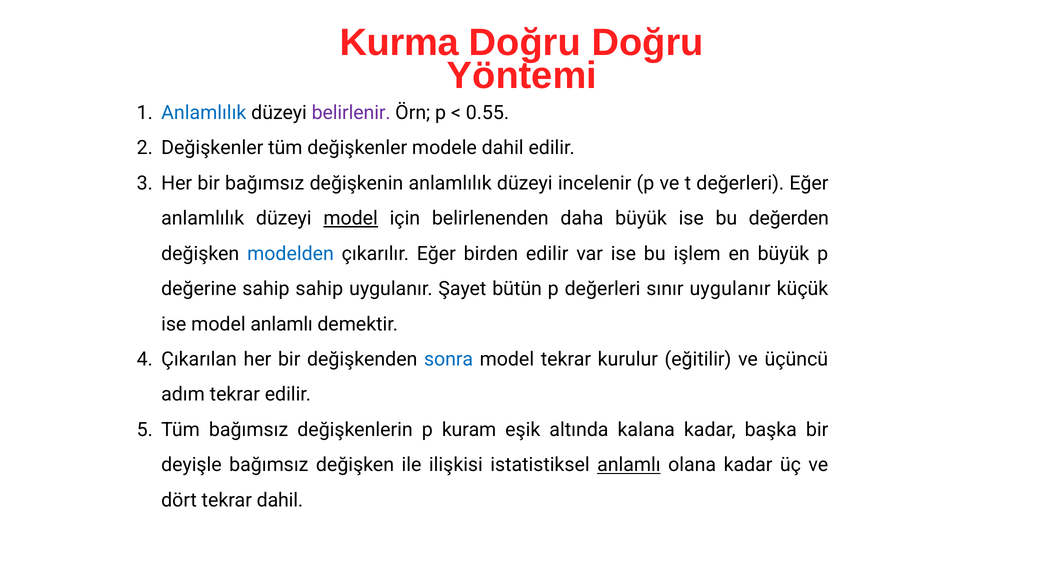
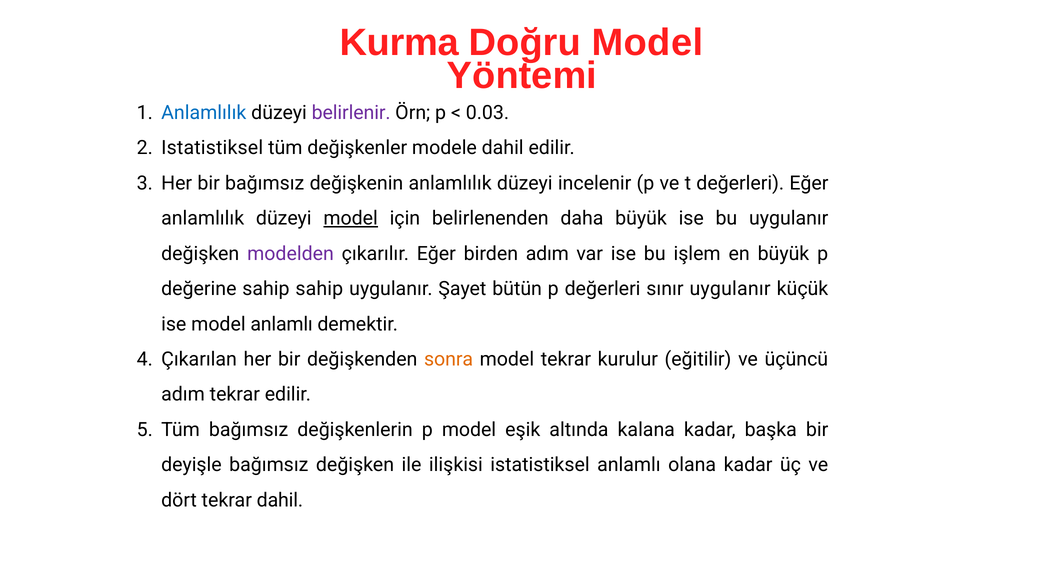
Doğru Doğru: Doğru -> Model
0.55: 0.55 -> 0.03
Değişkenler at (212, 148): Değişkenler -> Istatistiksel
bu değerden: değerden -> uygulanır
modelden colour: blue -> purple
birden edilir: edilir -> adım
sonra colour: blue -> orange
p kuram: kuram -> model
anlamlı at (629, 465) underline: present -> none
